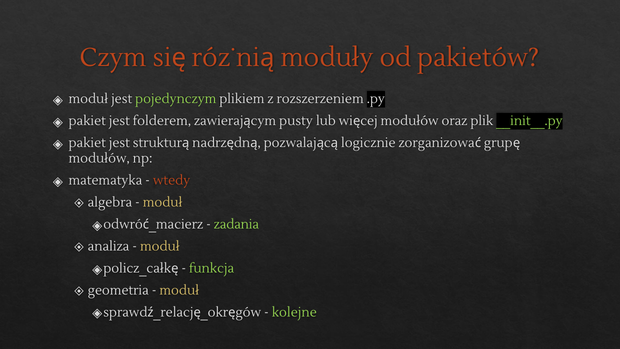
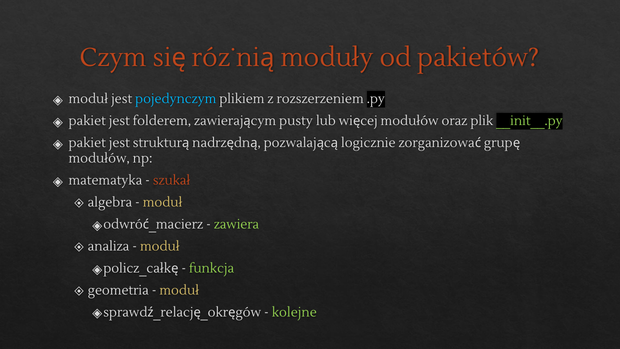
pojedynczym colour: light green -> light blue
wtedy: wtedy -> szukał
zadania: zadania -> zawiera
